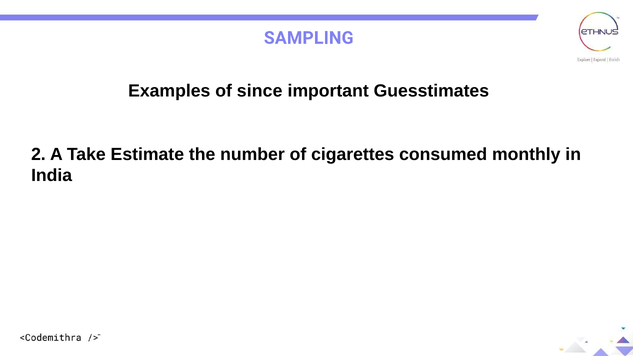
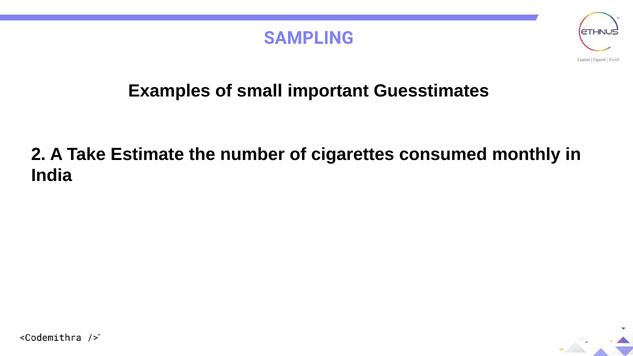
since: since -> small
